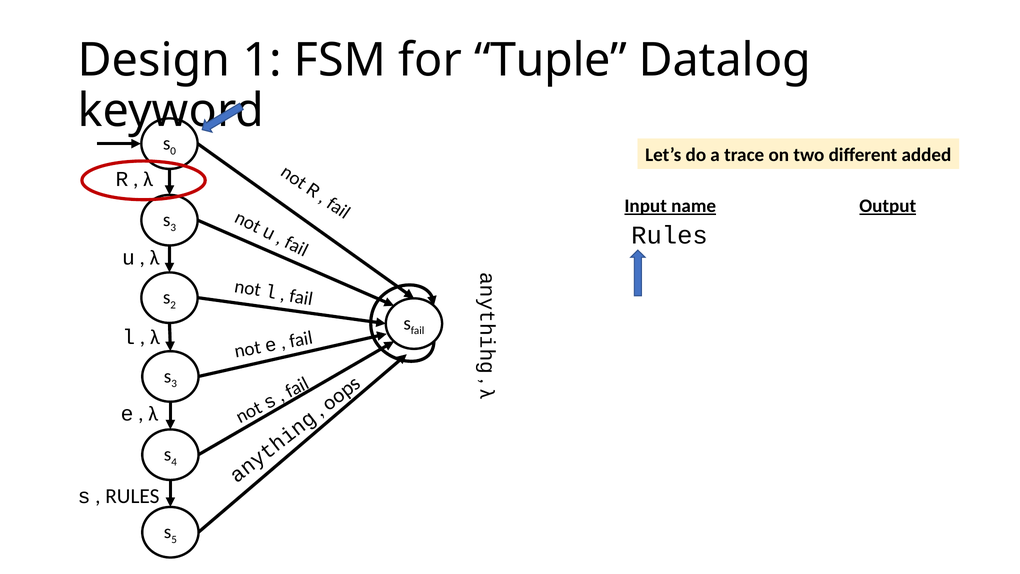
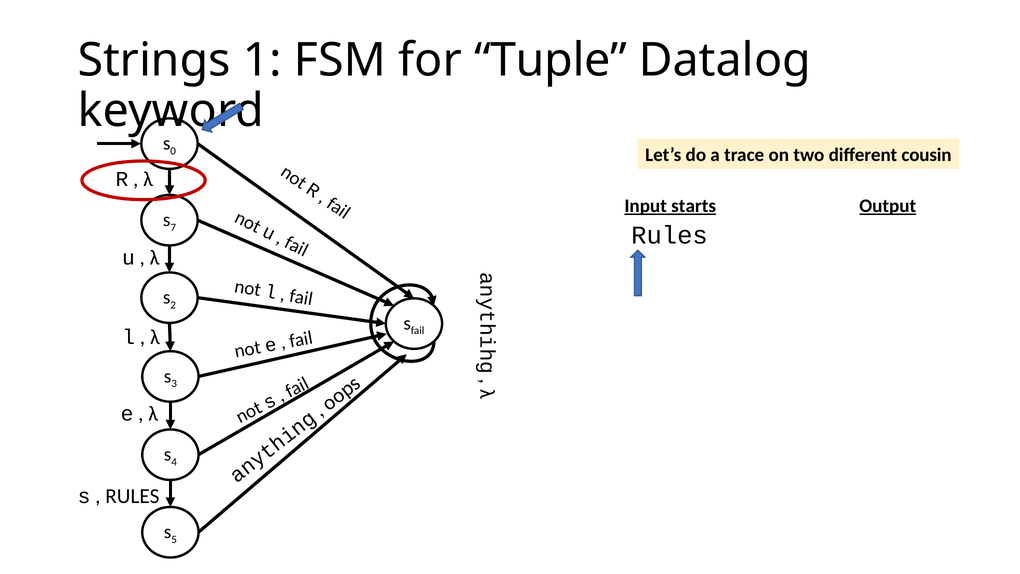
Design: Design -> Strings
added: added -> cousin
name: name -> starts
3 at (173, 227): 3 -> 7
